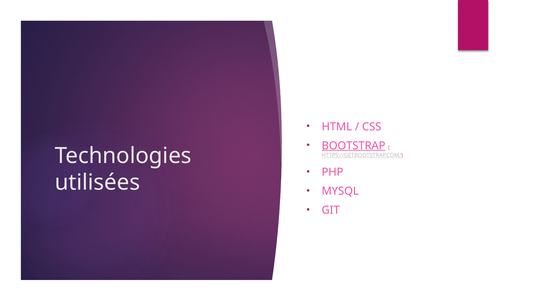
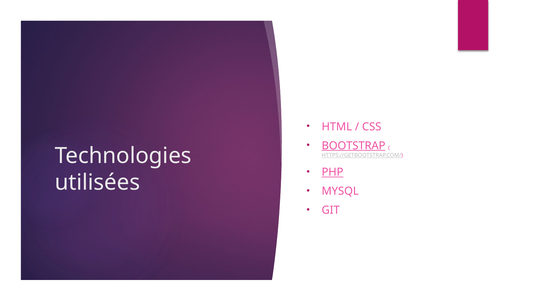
PHP underline: none -> present
